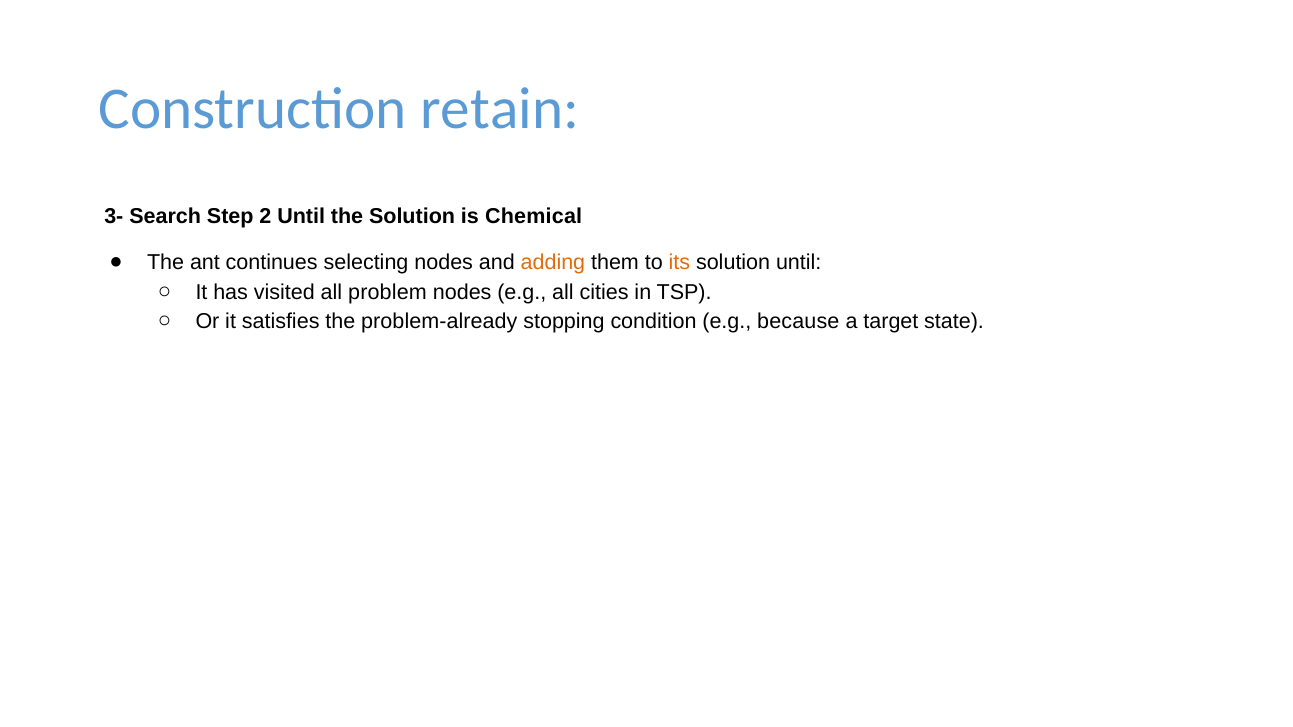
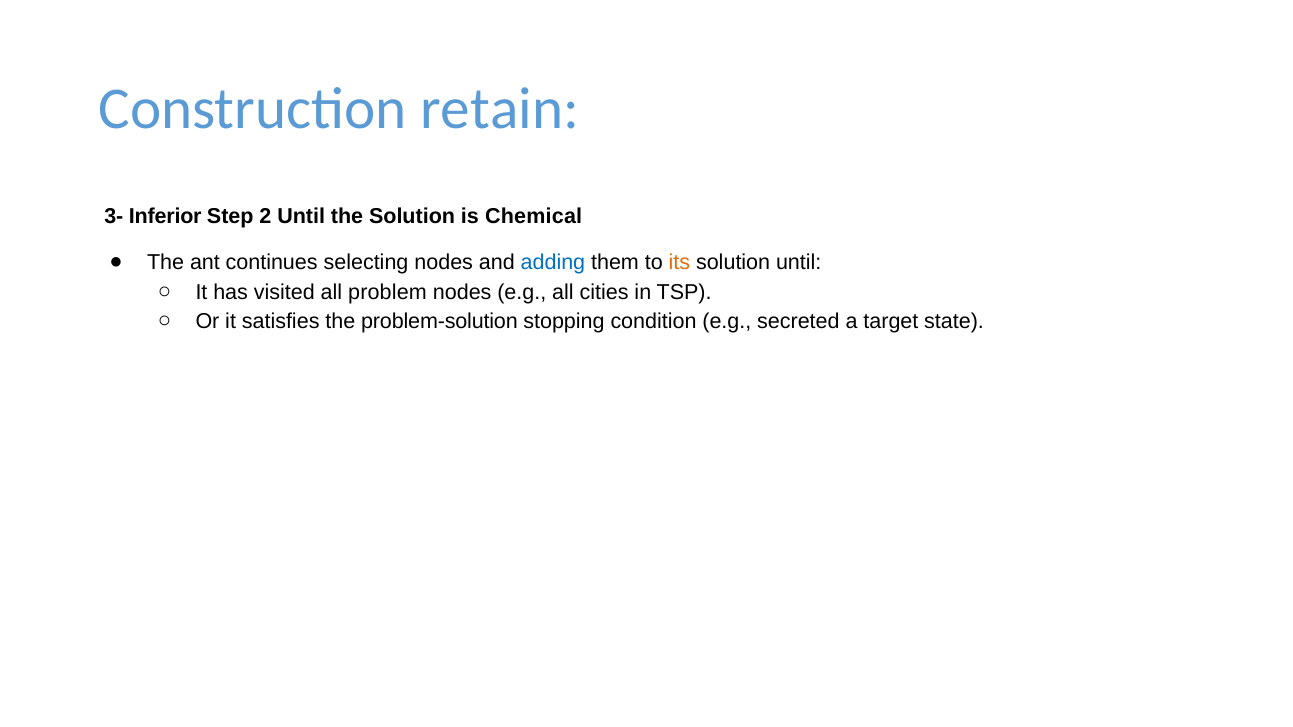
Search: Search -> Inferior
adding colour: orange -> blue
problem-already: problem-already -> problem-solution
because: because -> secreted
